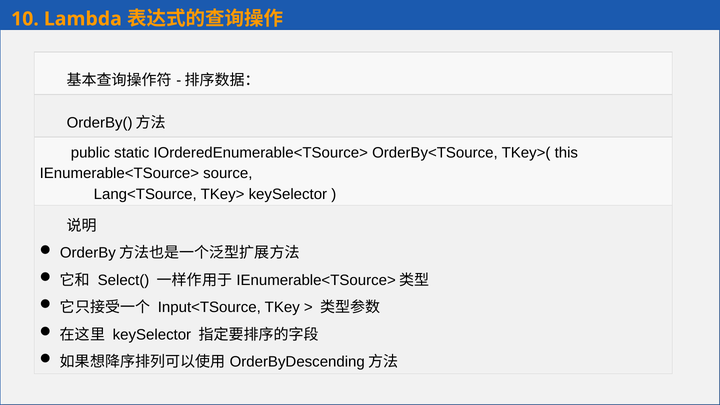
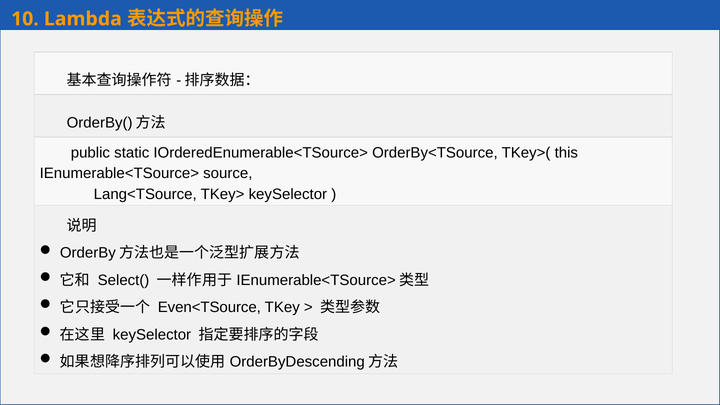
Input<TSource: Input<TSource -> Even<TSource
